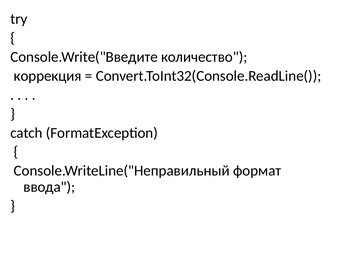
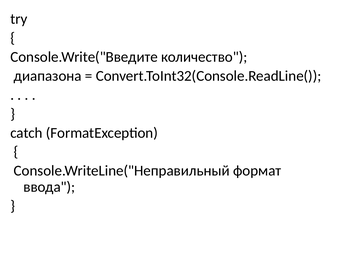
коррекция: коррекция -> диапазона
